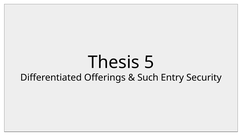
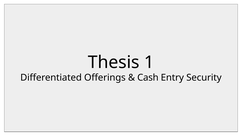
5: 5 -> 1
Such: Such -> Cash
